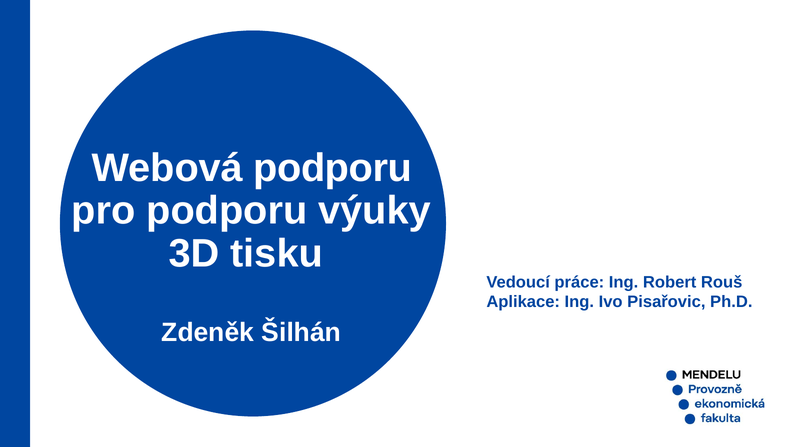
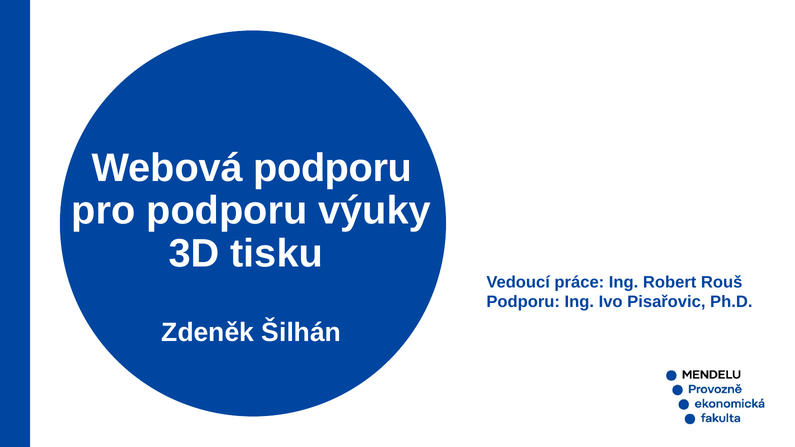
Aplikace at (523, 302): Aplikace -> Podporu
